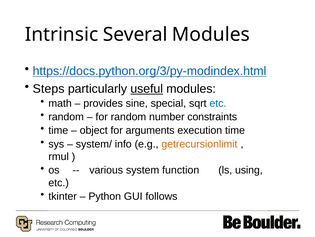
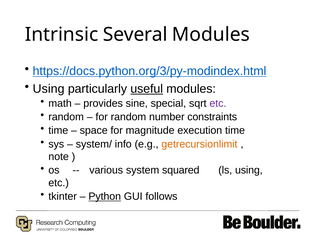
Steps at (49, 88): Steps -> Using
etc at (218, 103) colour: blue -> purple
object: object -> space
arguments: arguments -> magnitude
rmul: rmul -> note
function: function -> squared
Python underline: none -> present
